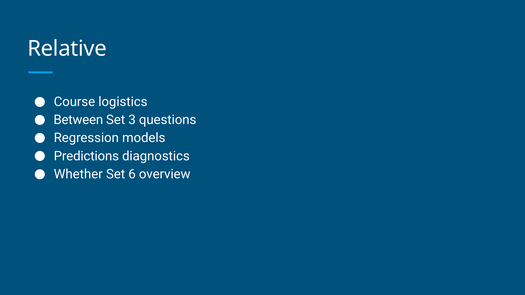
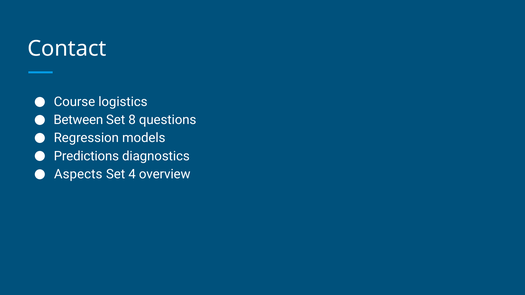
Relative: Relative -> Contact
3: 3 -> 8
Whether: Whether -> Aspects
6: 6 -> 4
